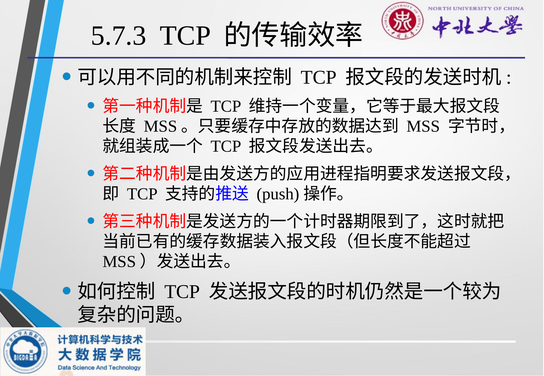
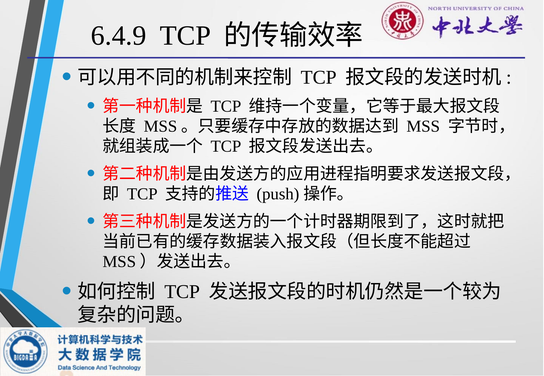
5.7.3: 5.7.3 -> 6.4.9
